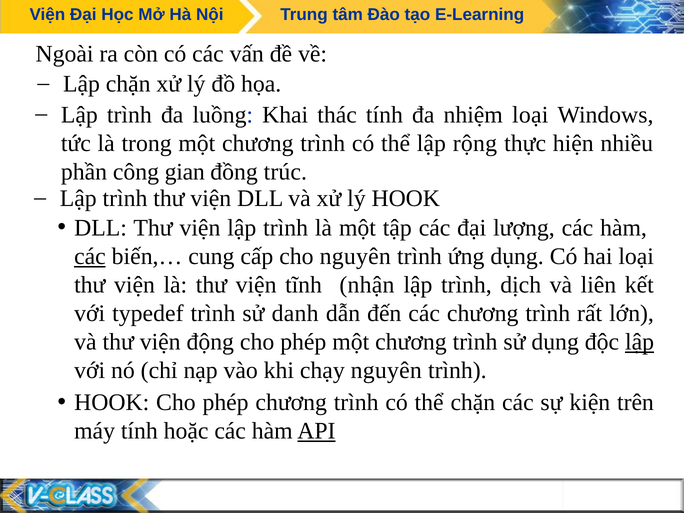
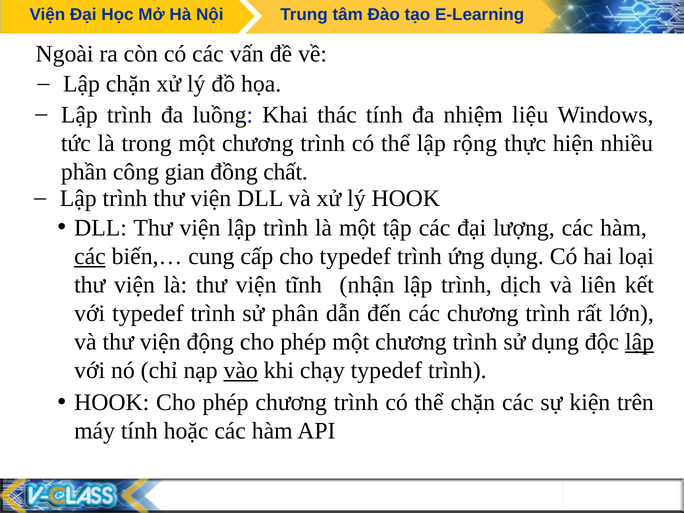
nhiệm loại: loại -> liệu
trúc: trúc -> chất
cho nguyên: nguyên -> typedef
danh: danh -> phân
vào underline: none -> present
chạy nguyên: nguyên -> typedef
API underline: present -> none
